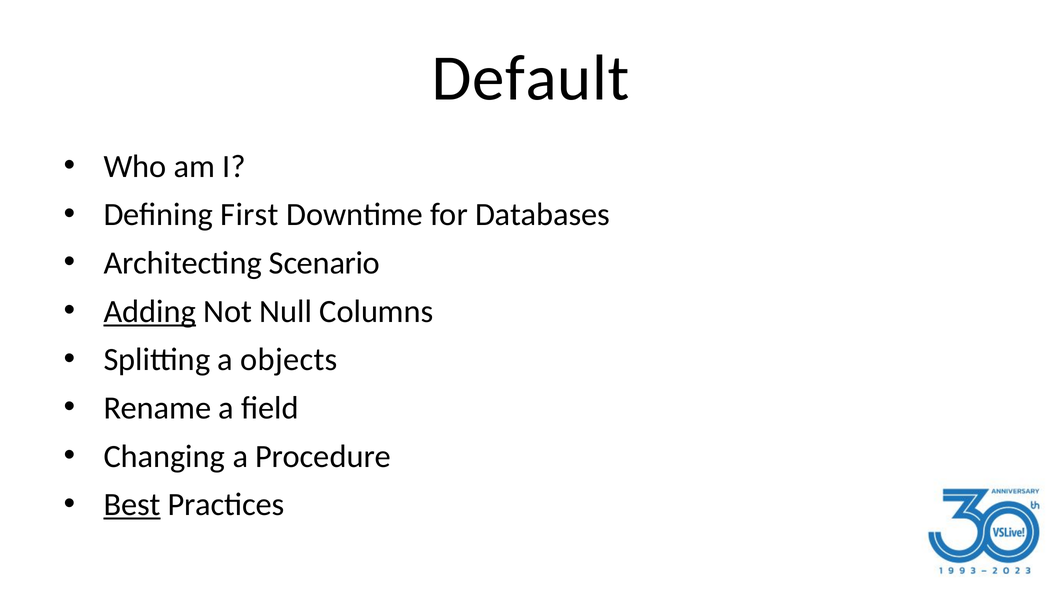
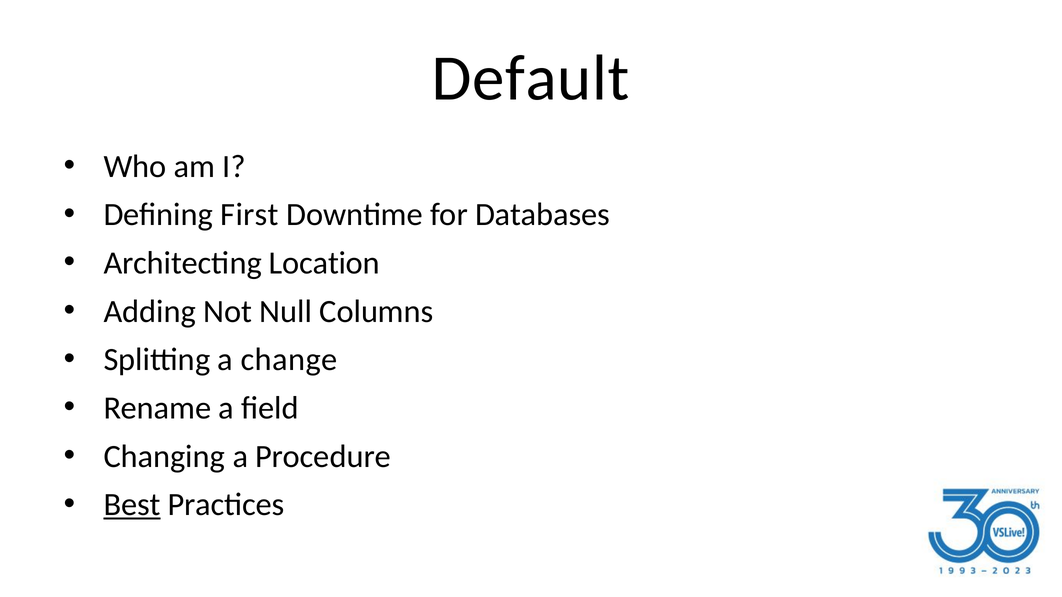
Scenario: Scenario -> Location
Adding underline: present -> none
objects: objects -> change
